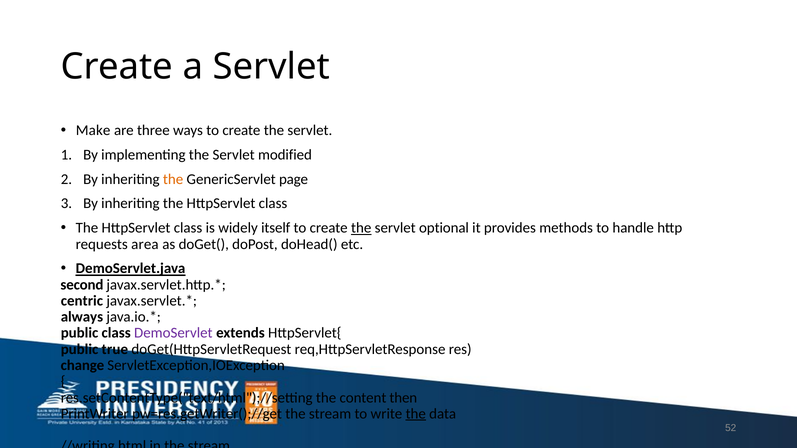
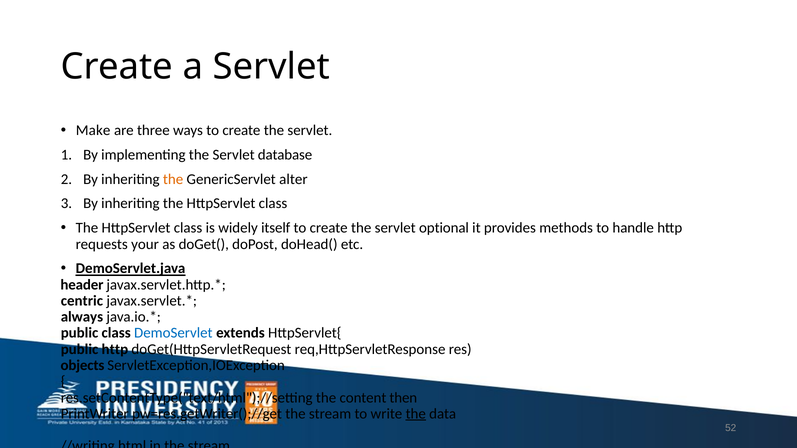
modified: modified -> database
page: page -> alter
the at (361, 228) underline: present -> none
area: area -> your
second: second -> header
DemoServlet colour: purple -> blue
public true: true -> http
change: change -> objects
